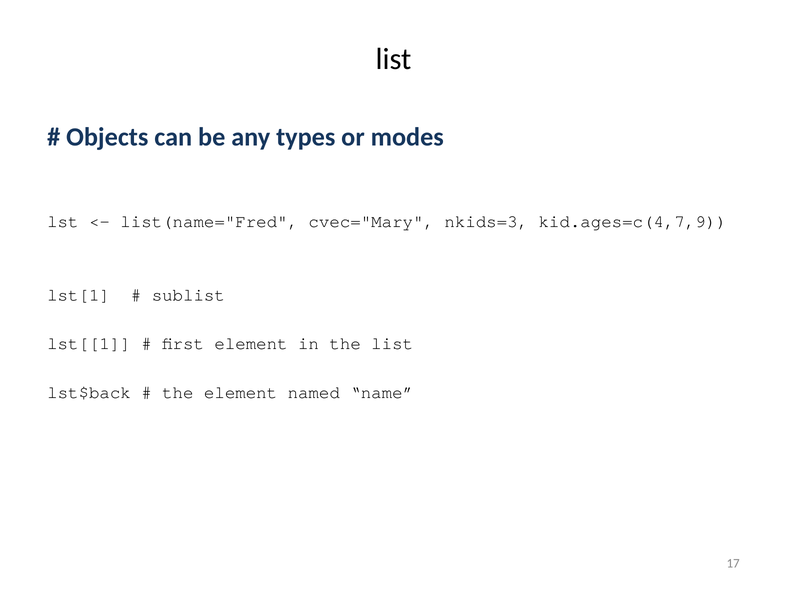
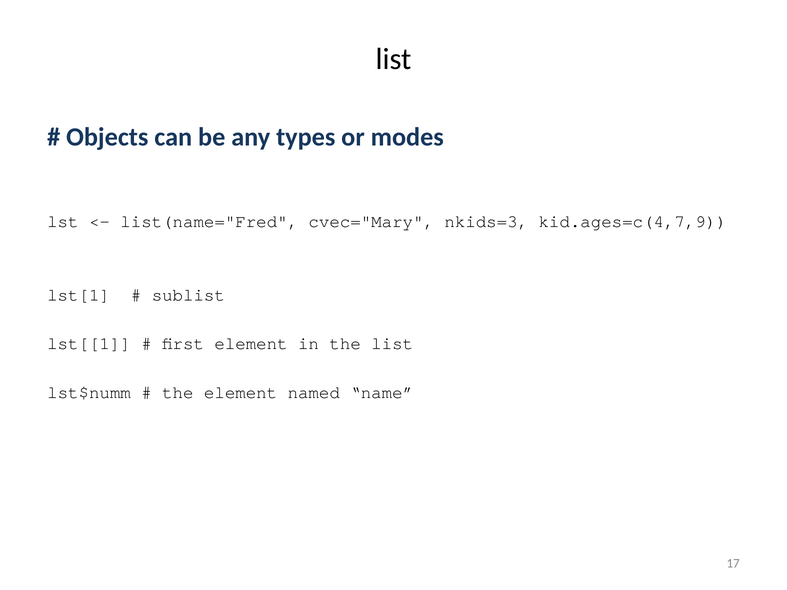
lst$back: lst$back -> lst$numm
